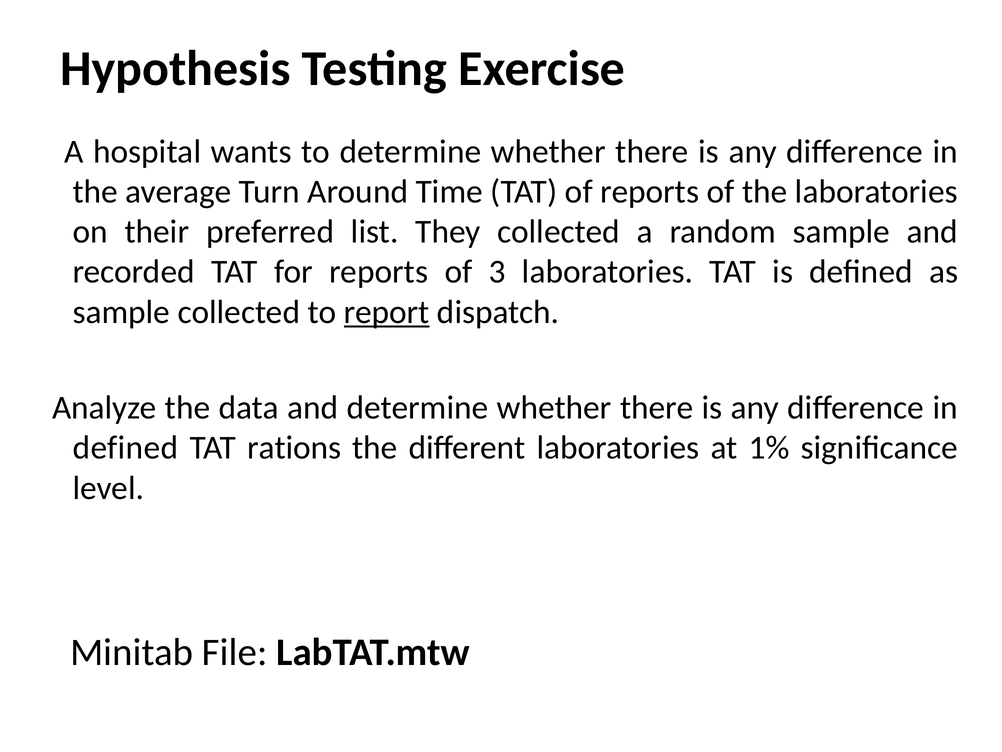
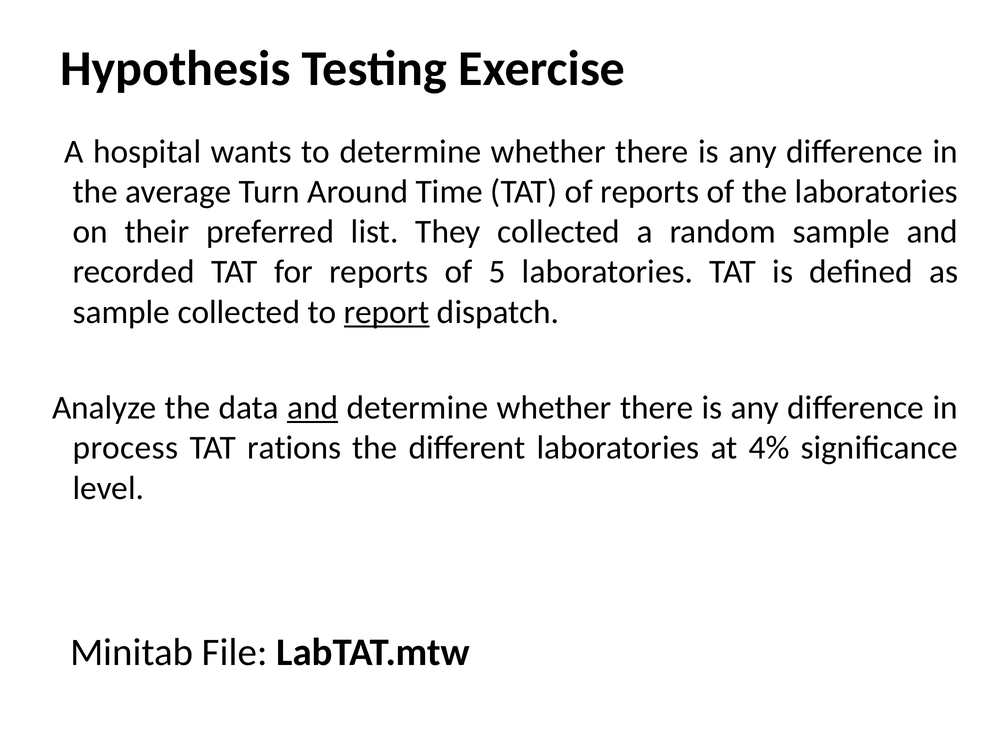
3: 3 -> 5
and at (313, 408) underline: none -> present
defined at (125, 448): defined -> process
1%: 1% -> 4%
